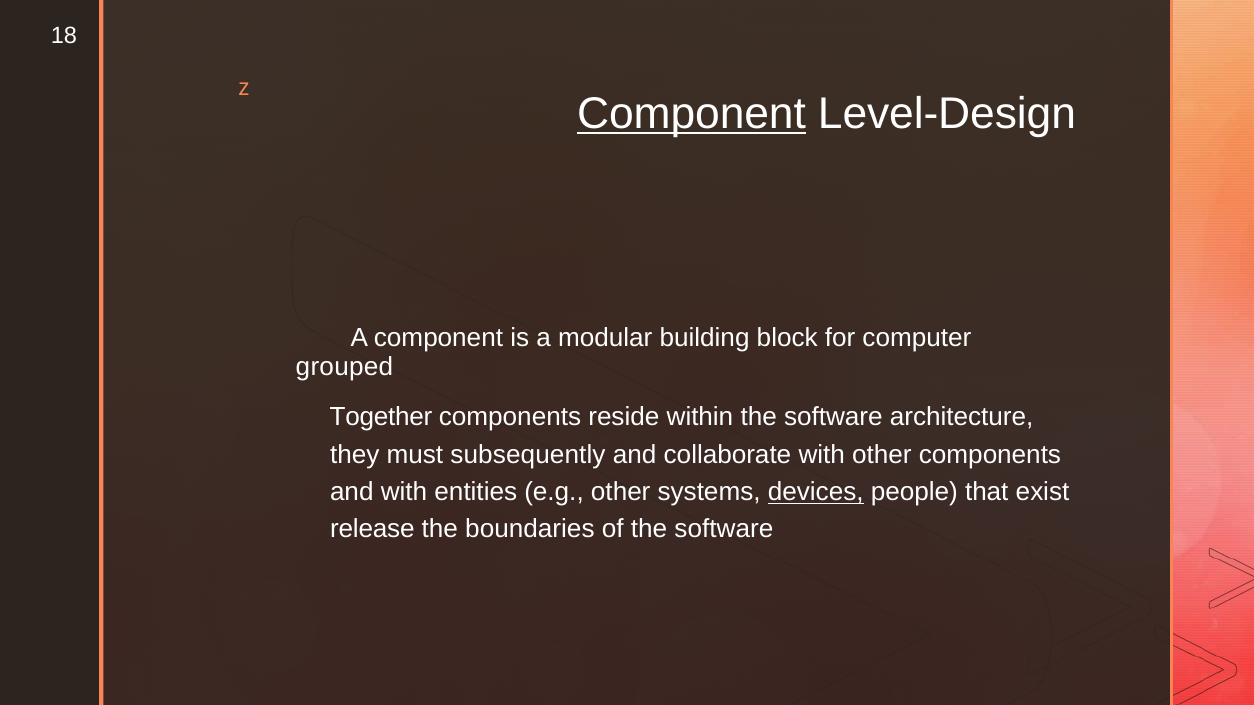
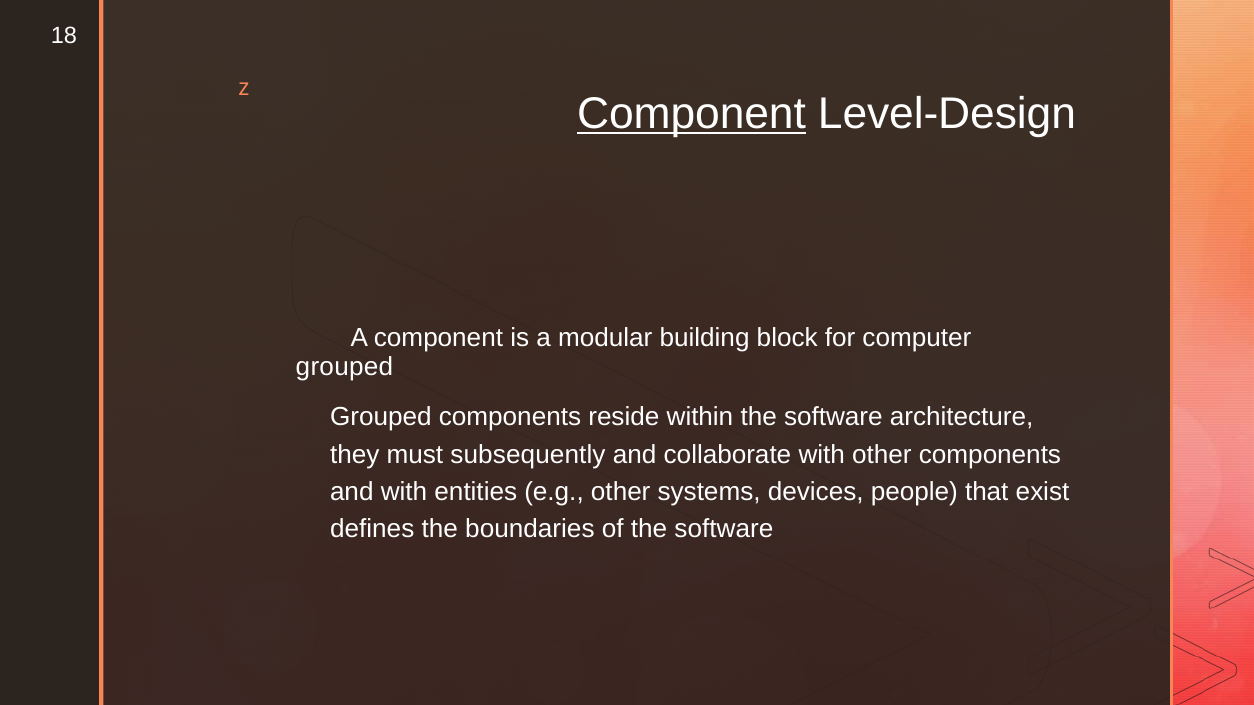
Together at (381, 417): Together -> Grouped
devices underline: present -> none
release: release -> defines
